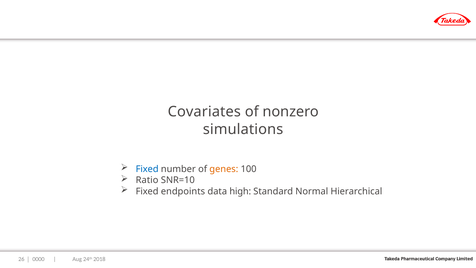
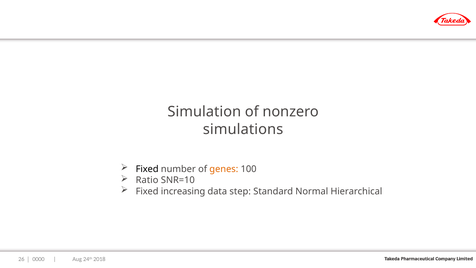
Covariates: Covariates -> Simulation
Fixed at (147, 169) colour: blue -> black
endpoints: endpoints -> increasing
high: high -> step
